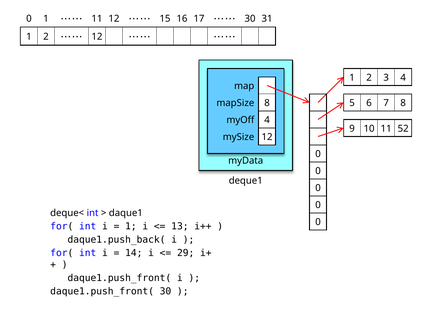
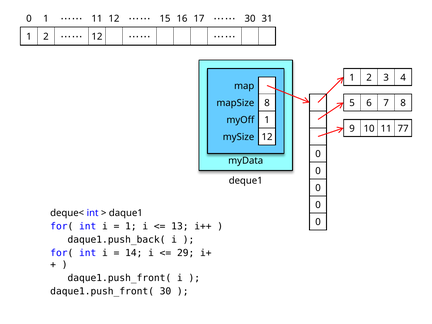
myOff 4: 4 -> 1
52: 52 -> 77
